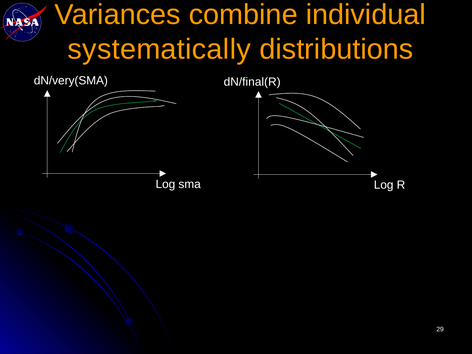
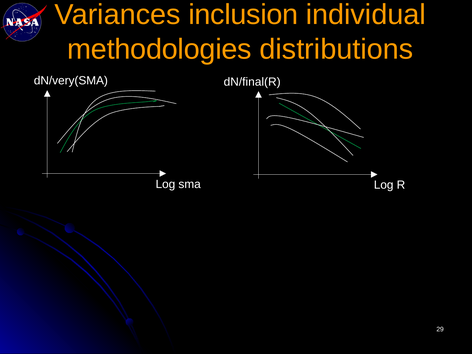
combine: combine -> inclusion
systematically: systematically -> methodologies
